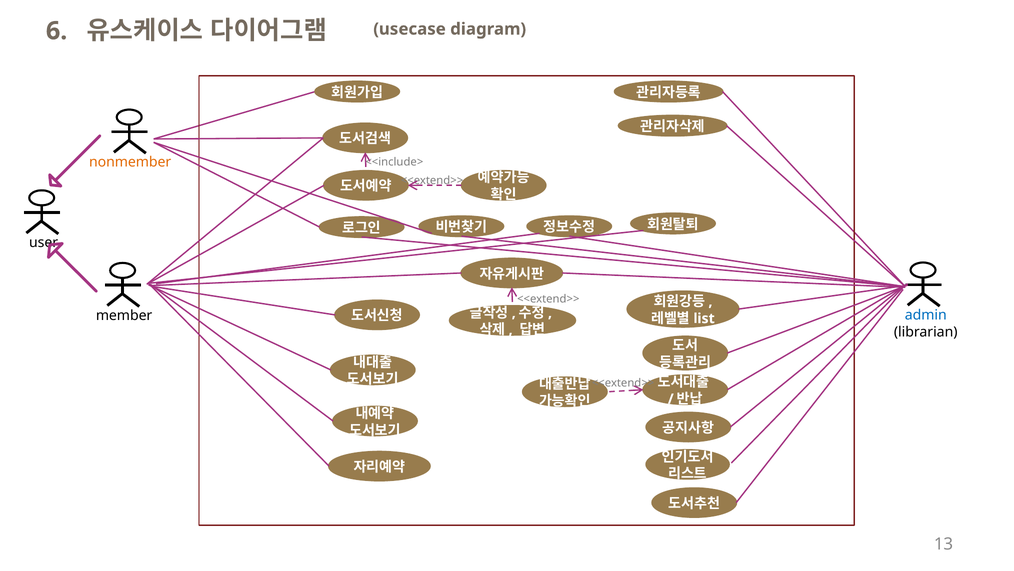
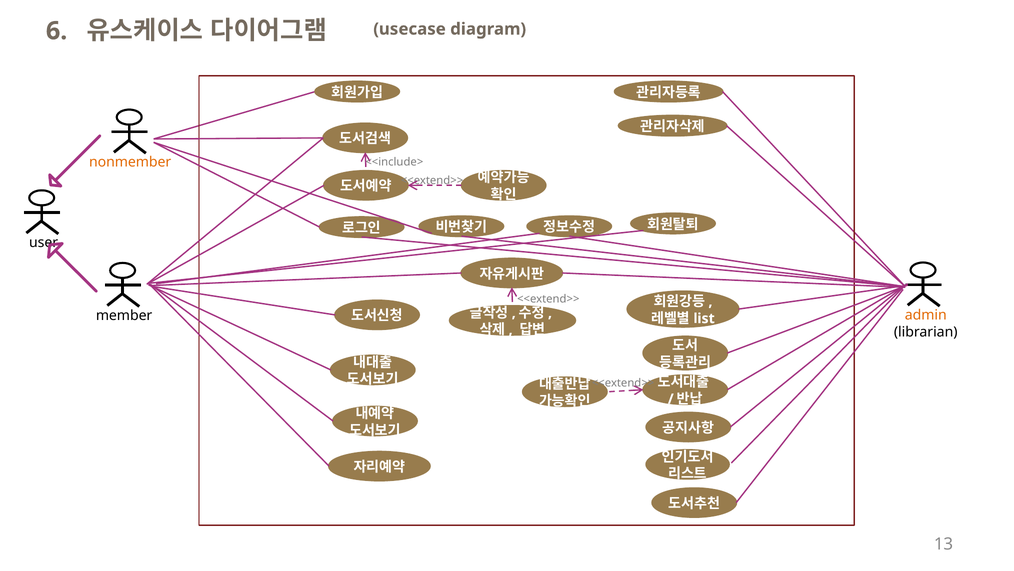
admin colour: blue -> orange
